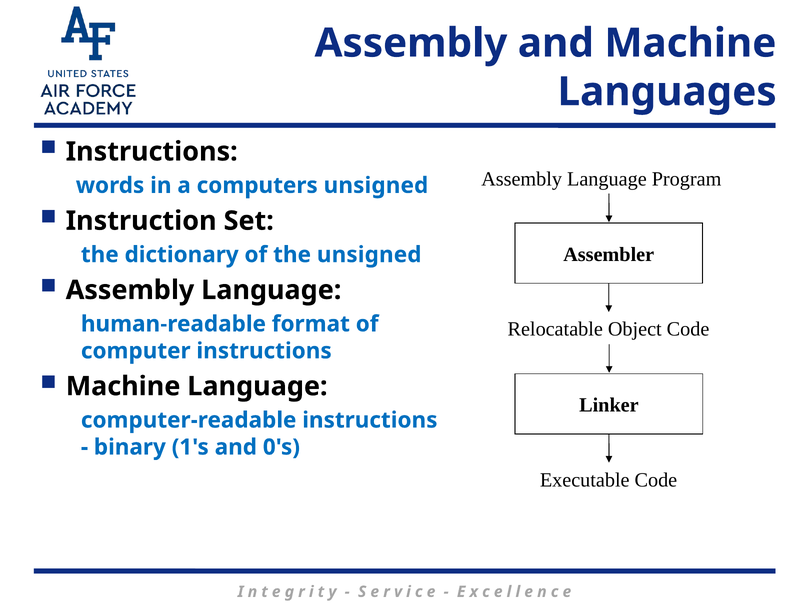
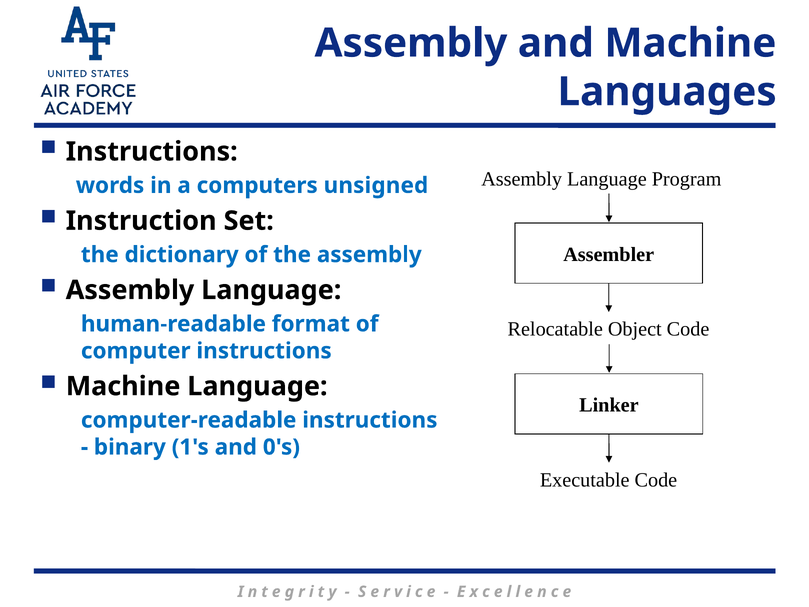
the unsigned: unsigned -> assembly
